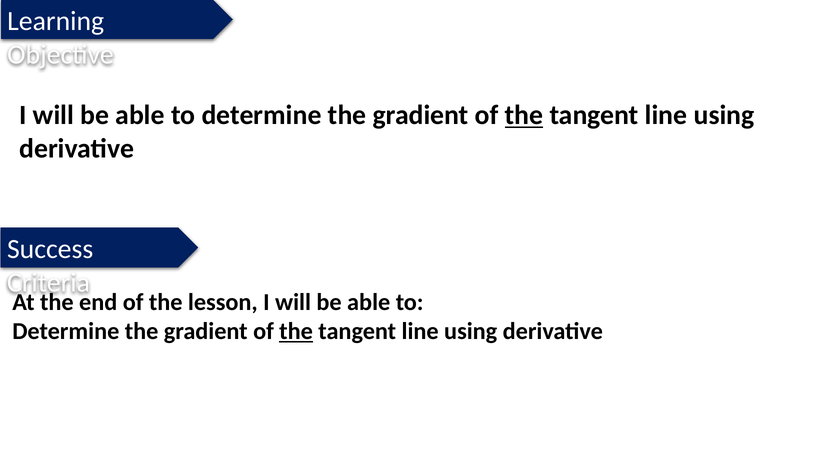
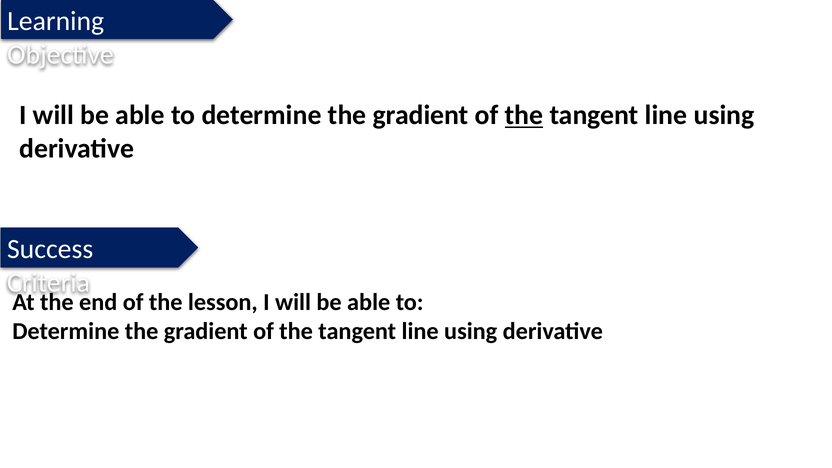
the at (296, 331) underline: present -> none
